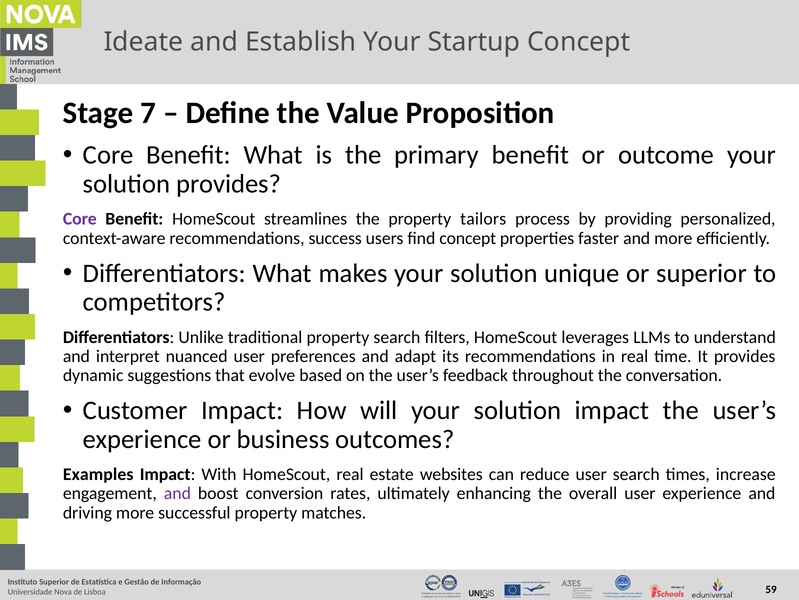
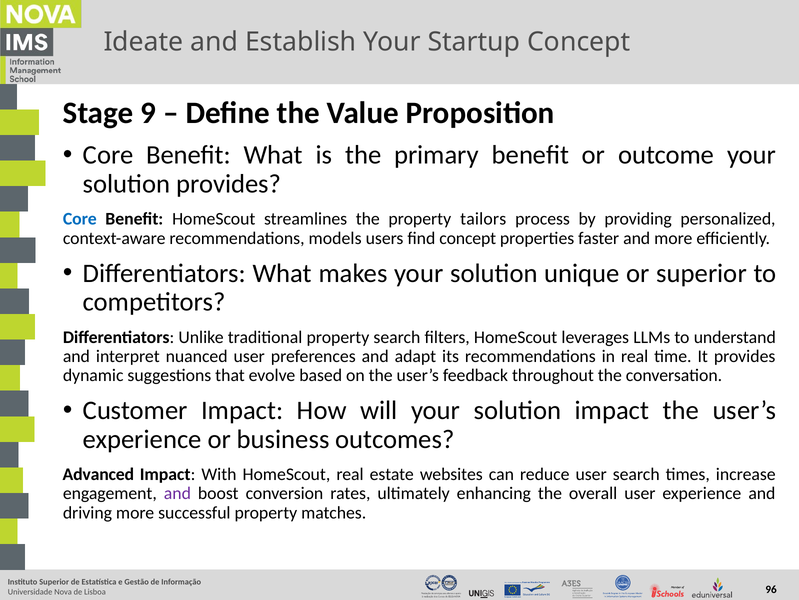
7: 7 -> 9
Core at (80, 219) colour: purple -> blue
success: success -> models
Examples: Examples -> Advanced
59: 59 -> 96
